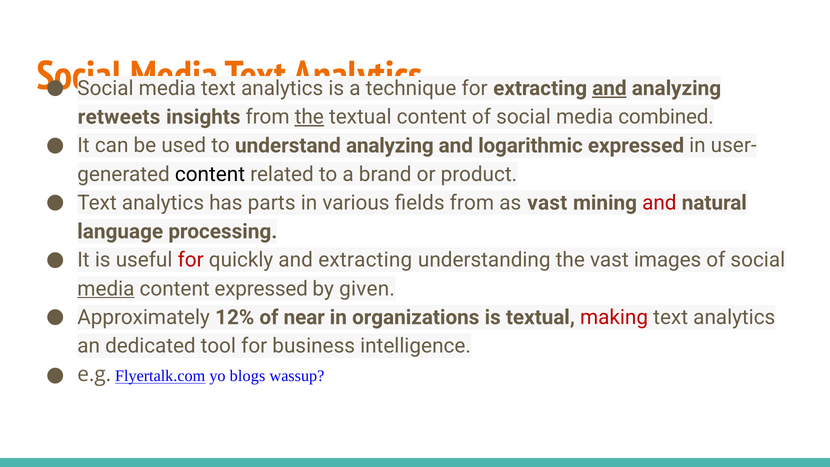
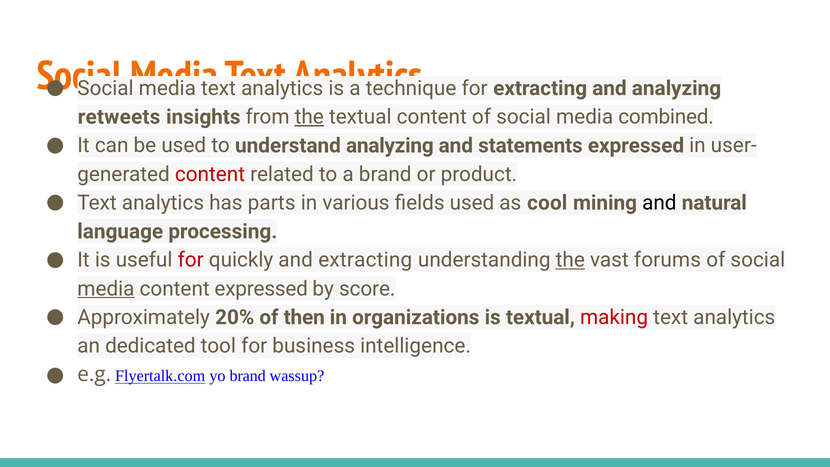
and at (609, 88) underline: present -> none
logarithmic: logarithmic -> statements
content at (210, 174) colour: black -> red
fields from: from -> used
as vast: vast -> cool
and at (659, 203) colour: red -> black
the at (570, 260) underline: none -> present
images: images -> forums
given: given -> score
12%: 12% -> 20%
near: near -> then
yo blogs: blogs -> brand
